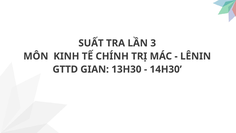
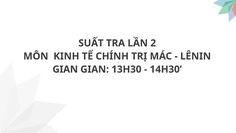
3: 3 -> 2
GTTD at (65, 69): GTTD -> GIAN
